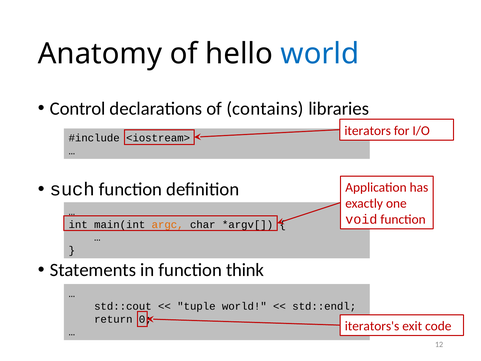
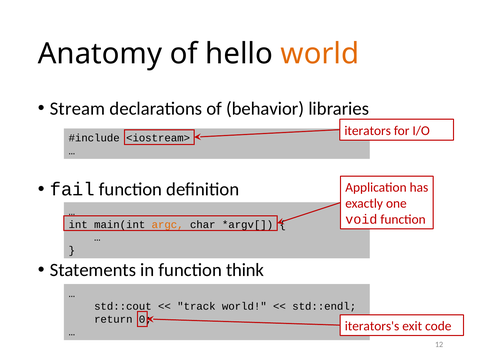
world at (320, 54) colour: blue -> orange
Control: Control -> Stream
contains: contains -> behavior
such: such -> fail
tuple: tuple -> track
